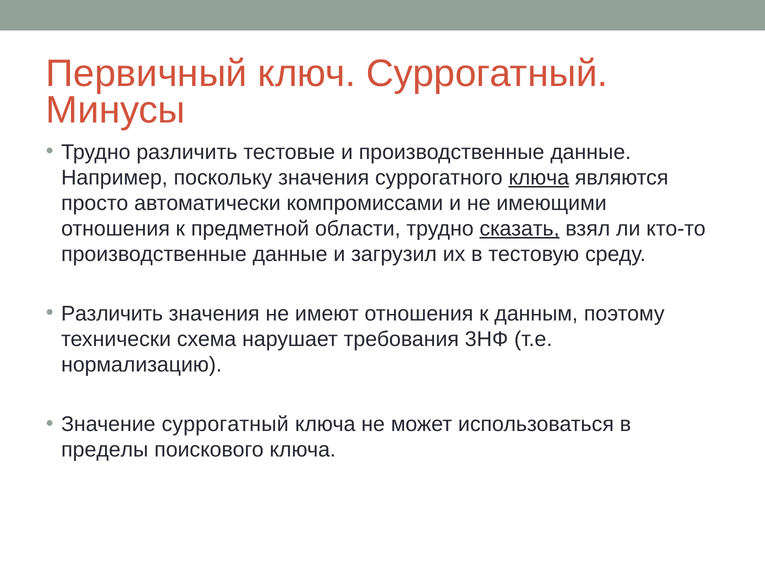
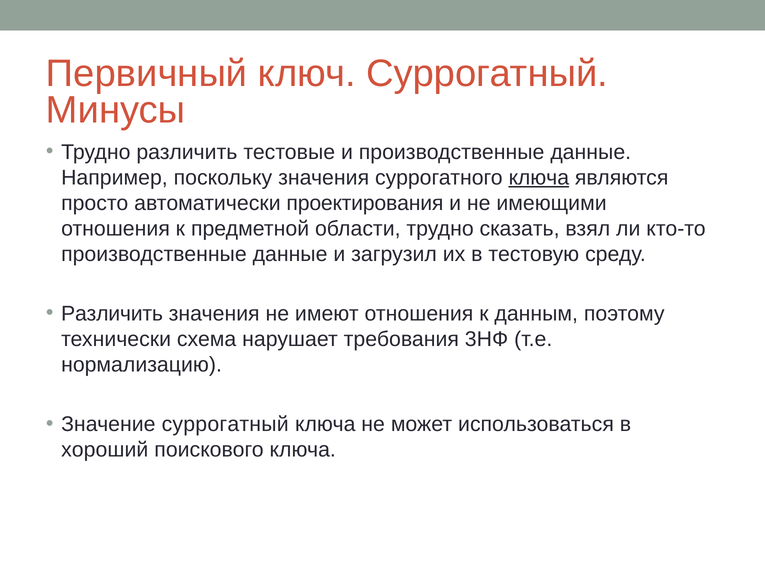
компромиссами: компромиссами -> проектирования
сказать underline: present -> none
пределы: пределы -> хороший
